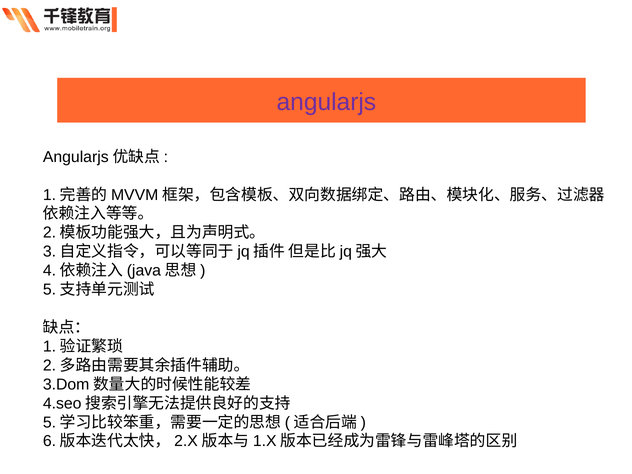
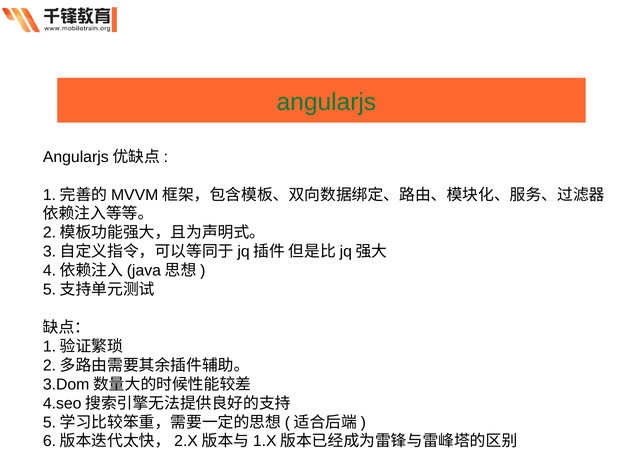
angularjs colour: purple -> green
